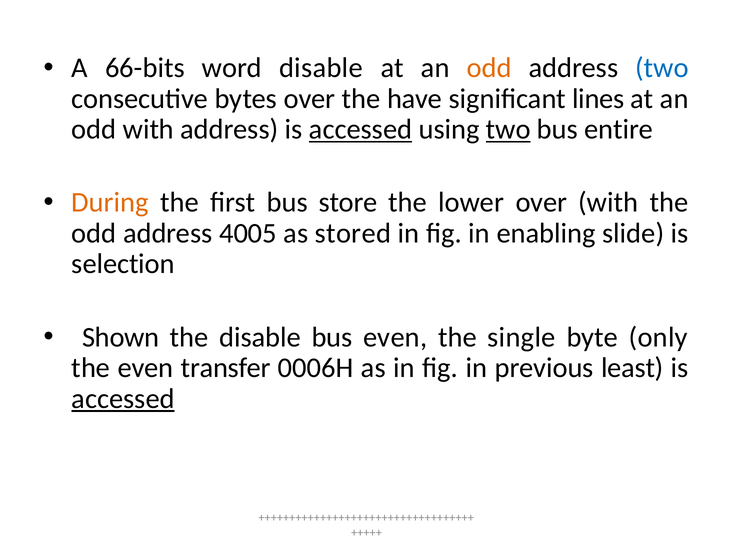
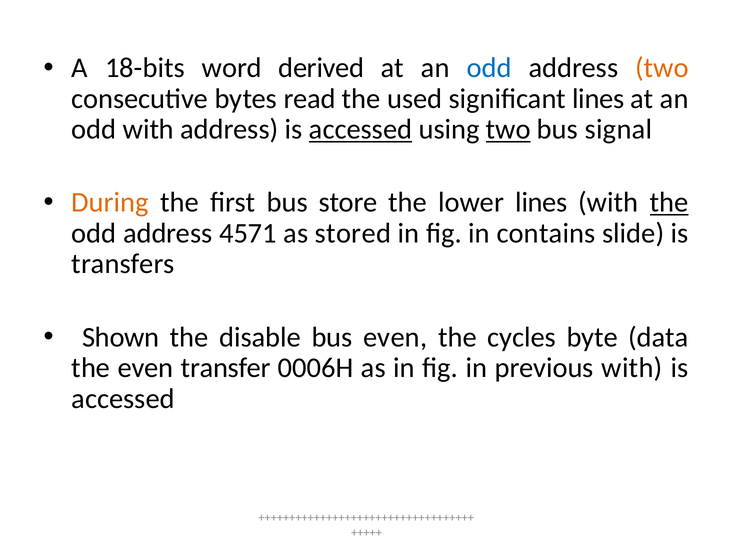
66-bits: 66-bits -> 18-bits
word disable: disable -> derived
odd at (489, 68) colour: orange -> blue
two at (662, 68) colour: blue -> orange
bytes over: over -> read
have: have -> used
entire: entire -> signal
lower over: over -> lines
the at (669, 202) underline: none -> present
4005: 4005 -> 4571
enabling: enabling -> contains
selection: selection -> transfers
single: single -> cycles
only: only -> data
previous least: least -> with
accessed at (123, 399) underline: present -> none
